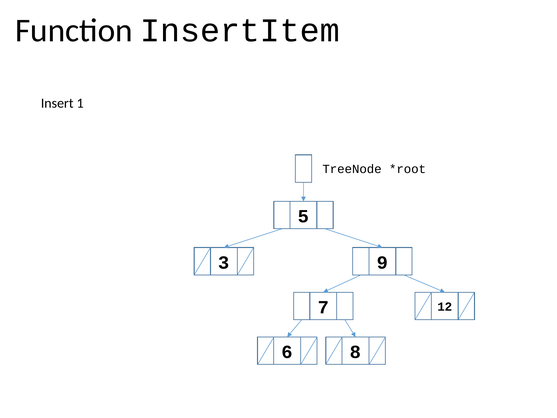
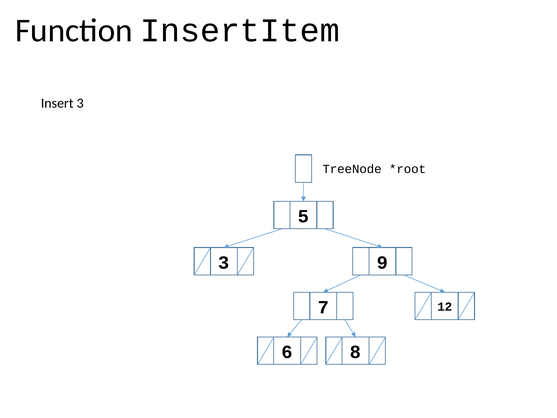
Insert 1: 1 -> 3
